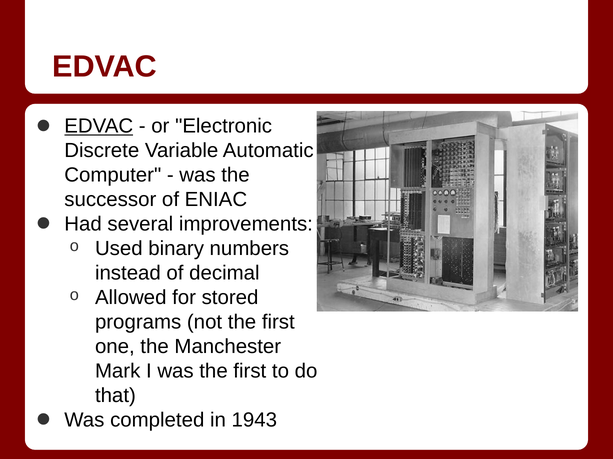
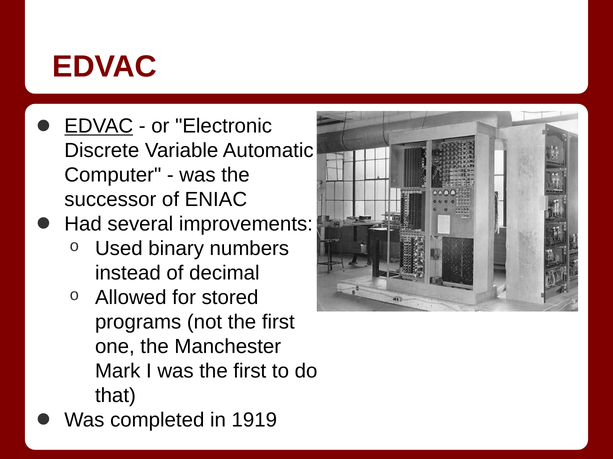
1943: 1943 -> 1919
